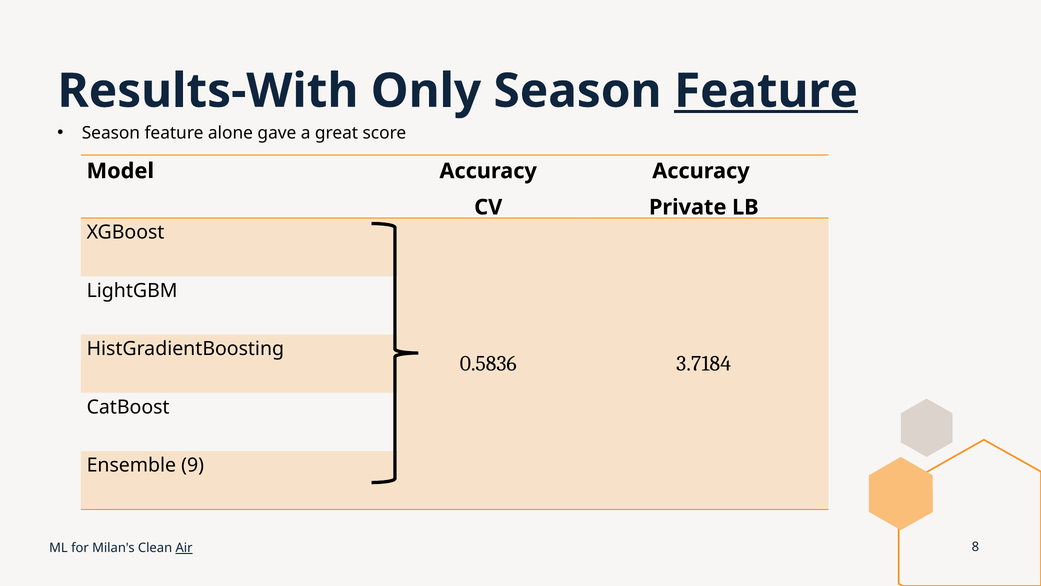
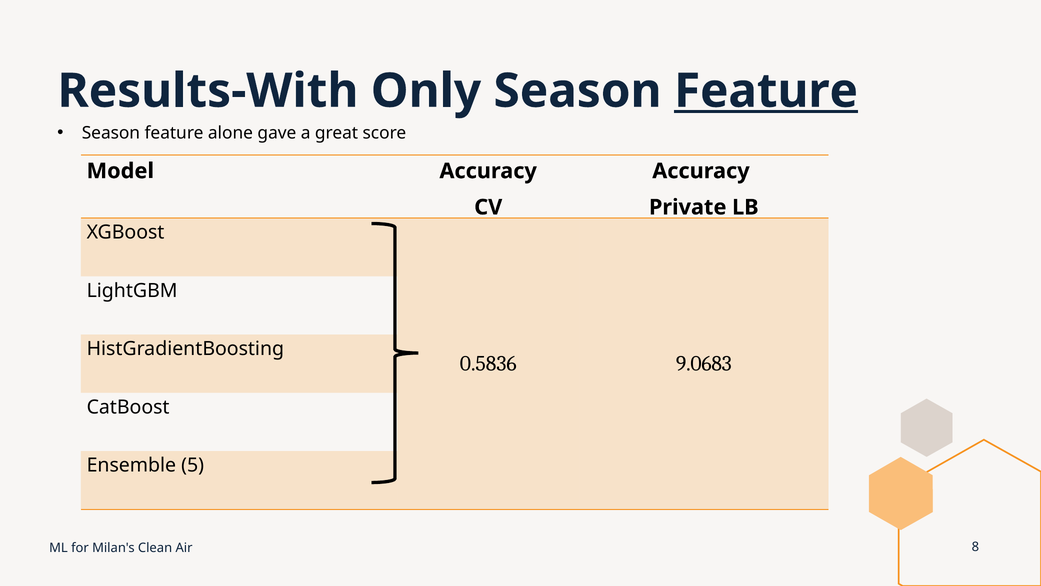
3.7184: 3.7184 -> 9.0683
9: 9 -> 5
Air underline: present -> none
